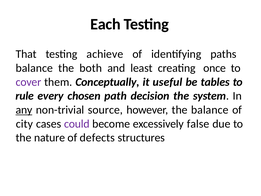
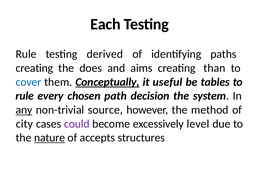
That at (26, 54): That -> Rule
achieve: achieve -> derived
balance at (34, 68): balance -> creating
both: both -> does
least: least -> aims
once: once -> than
cover colour: purple -> blue
Conceptually underline: none -> present
the balance: balance -> method
false: false -> level
nature underline: none -> present
defects: defects -> accepts
